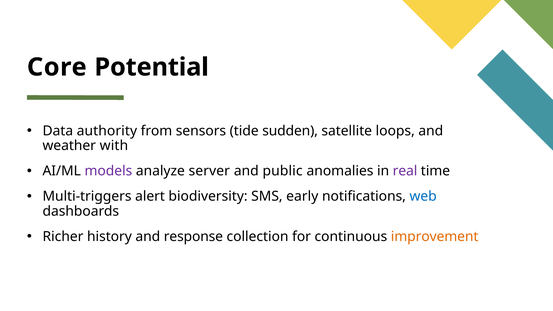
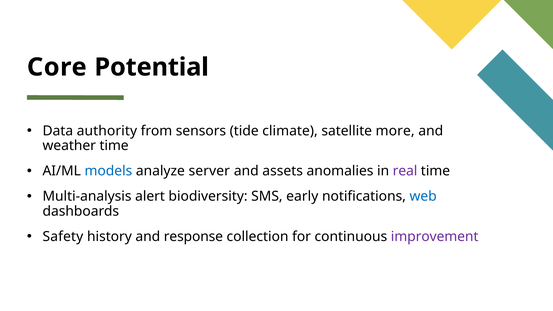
sudden: sudden -> climate
loops: loops -> more
weather with: with -> time
models colour: purple -> blue
public: public -> assets
Multi-triggers: Multi-triggers -> Multi-analysis
Richer: Richer -> Safety
improvement colour: orange -> purple
